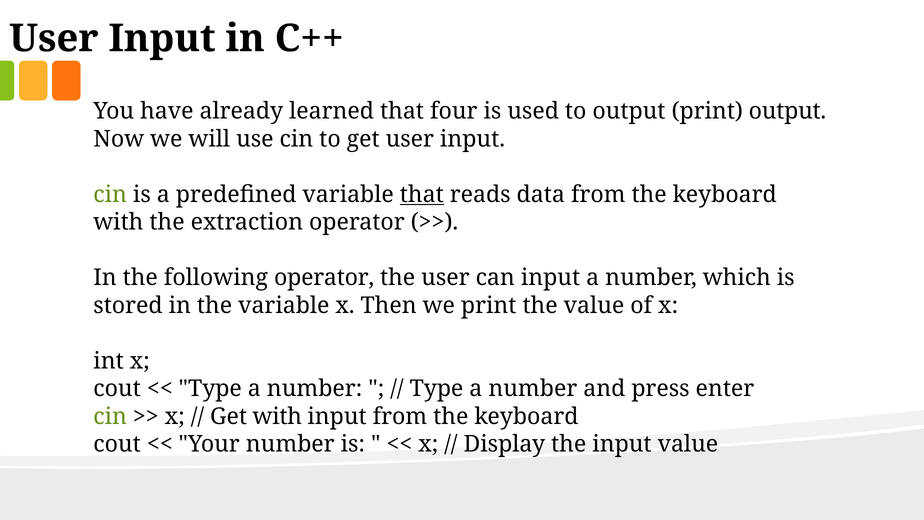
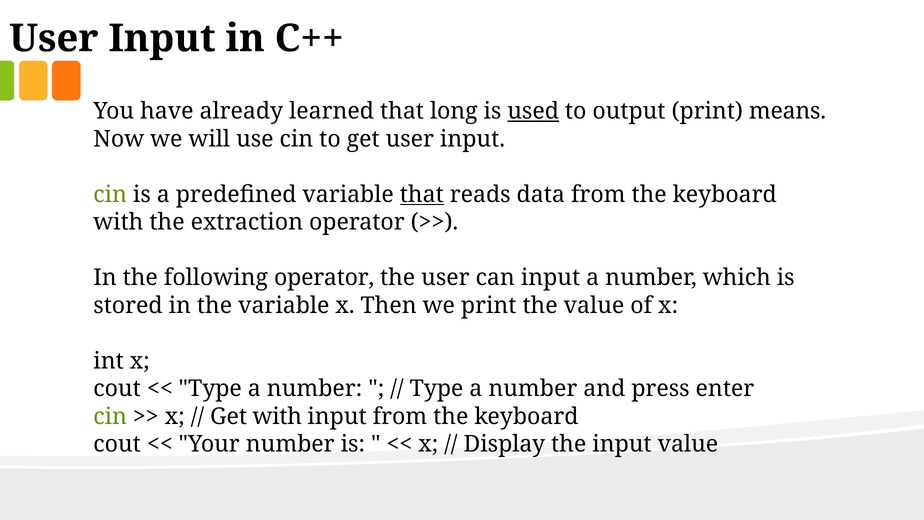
four: four -> long
used underline: none -> present
print output: output -> means
